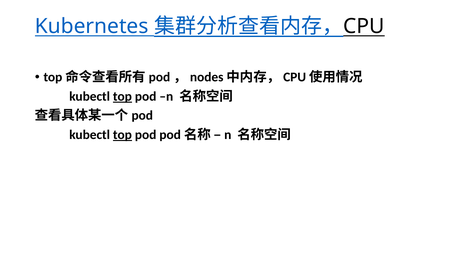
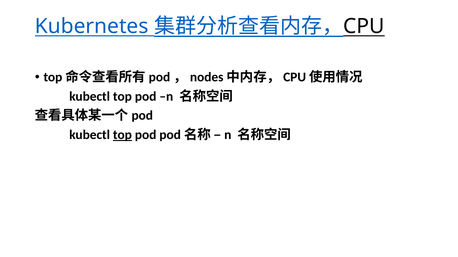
top at (122, 97) underline: present -> none
